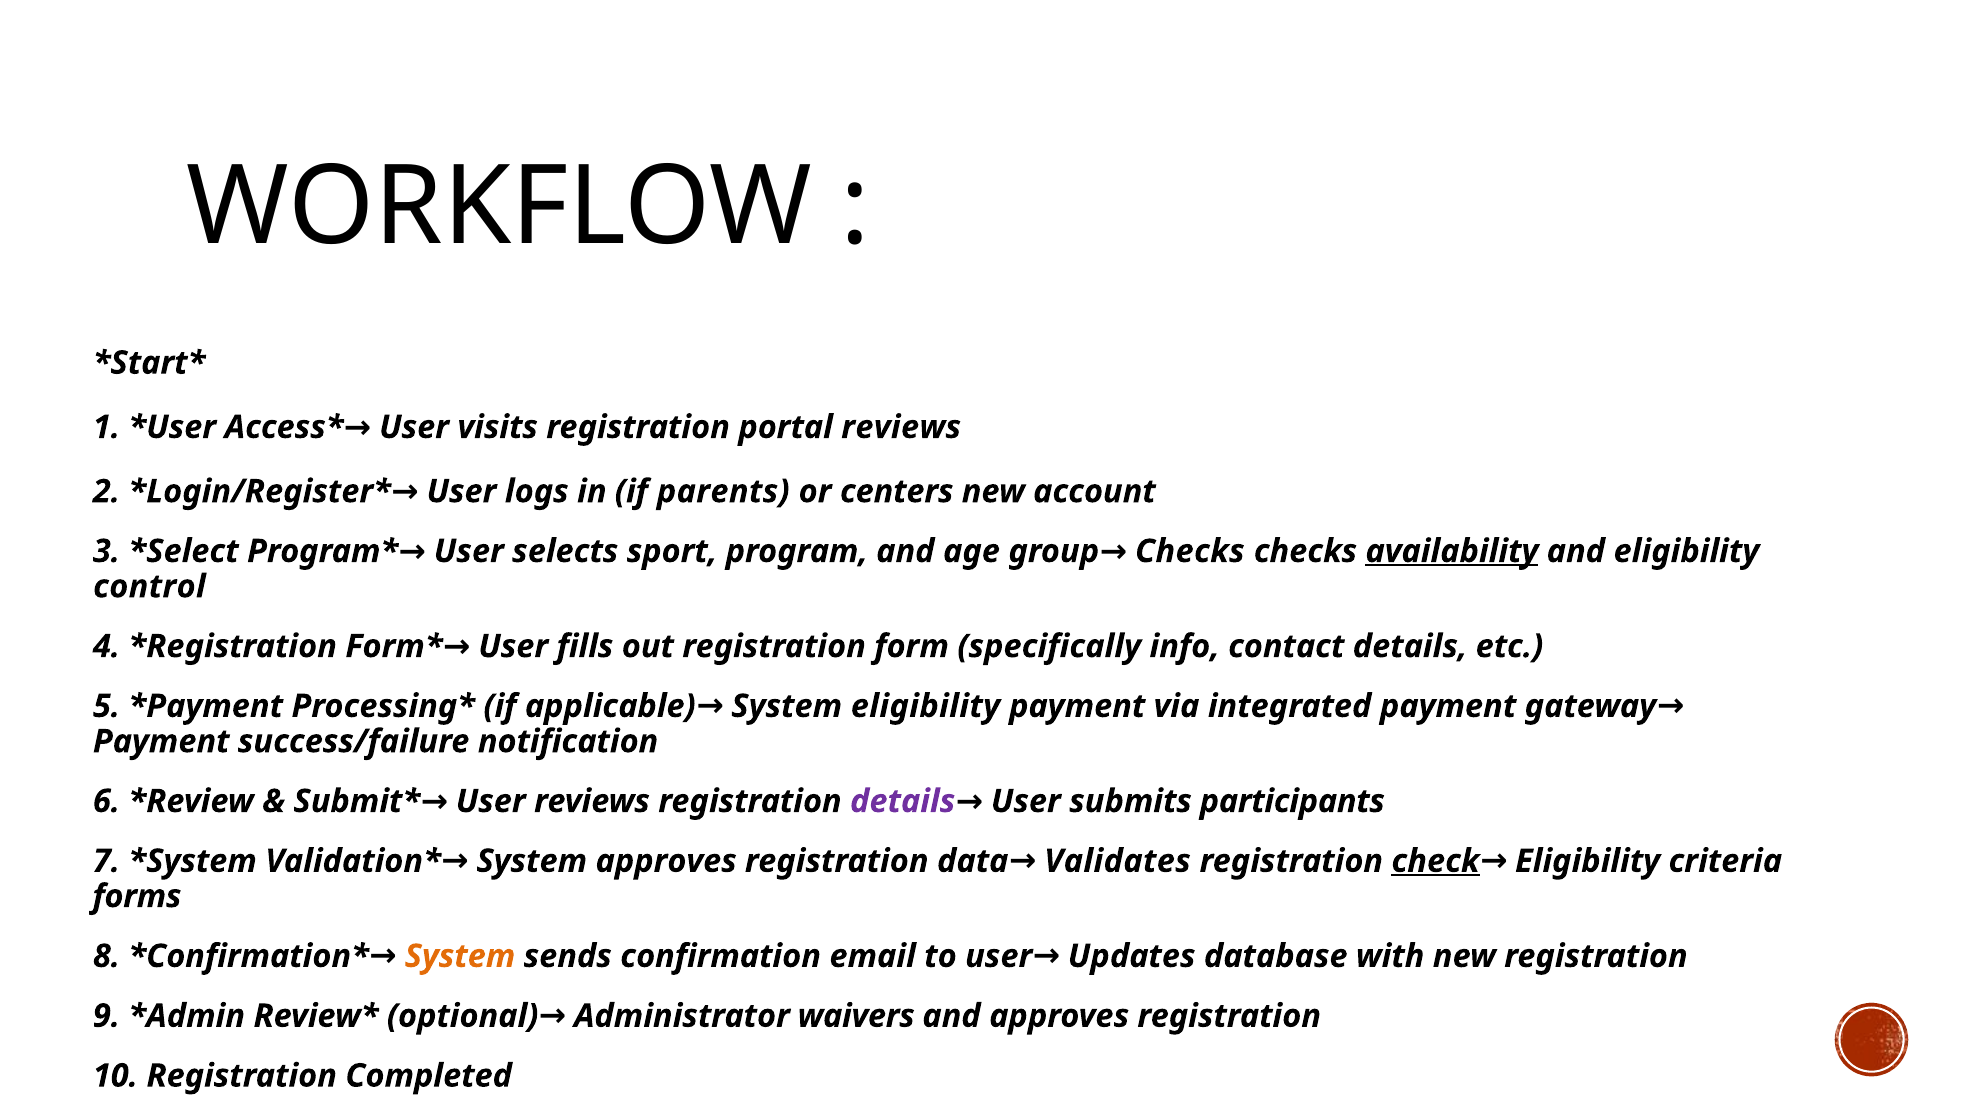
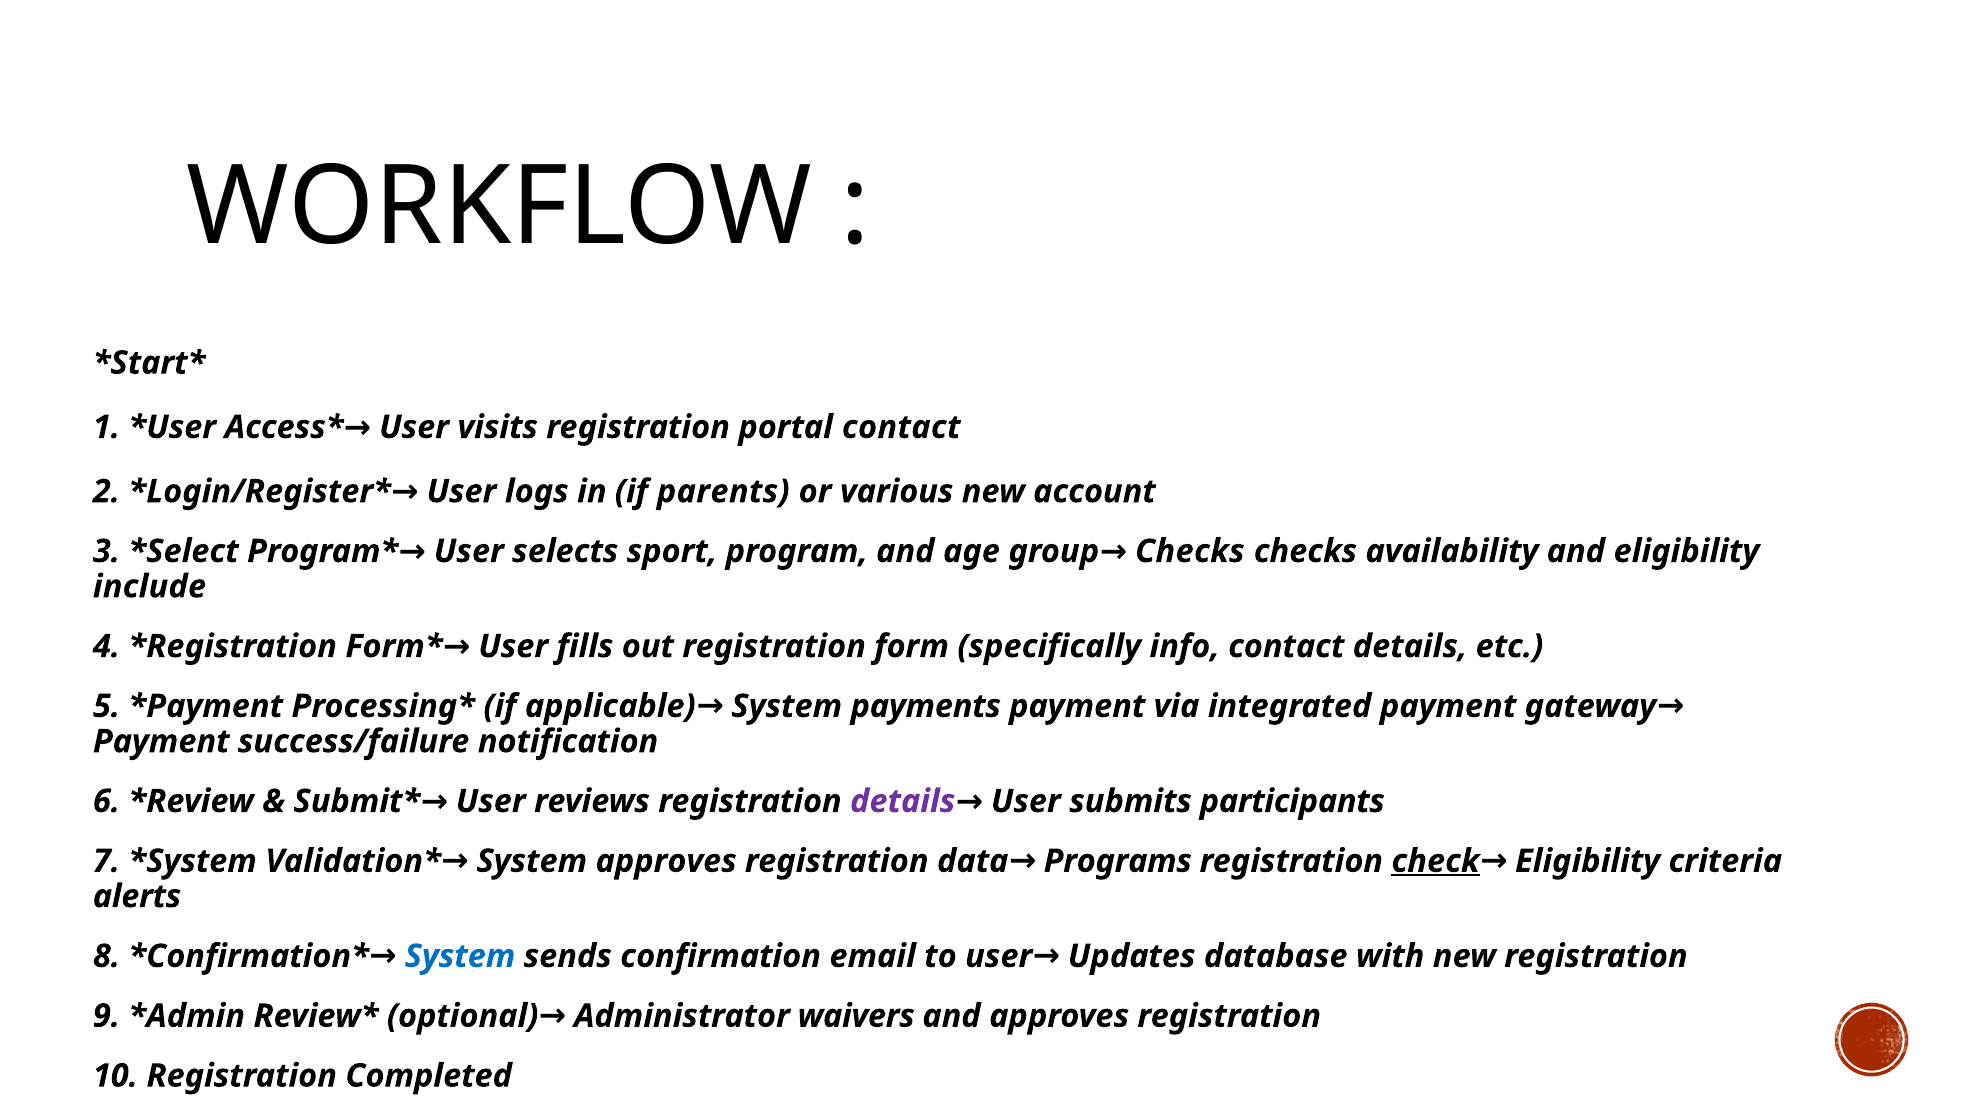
portal reviews: reviews -> contact
centers: centers -> various
availability underline: present -> none
control: control -> include
System eligibility: eligibility -> payments
Validates: Validates -> Programs
forms: forms -> alerts
System at (460, 956) colour: orange -> blue
